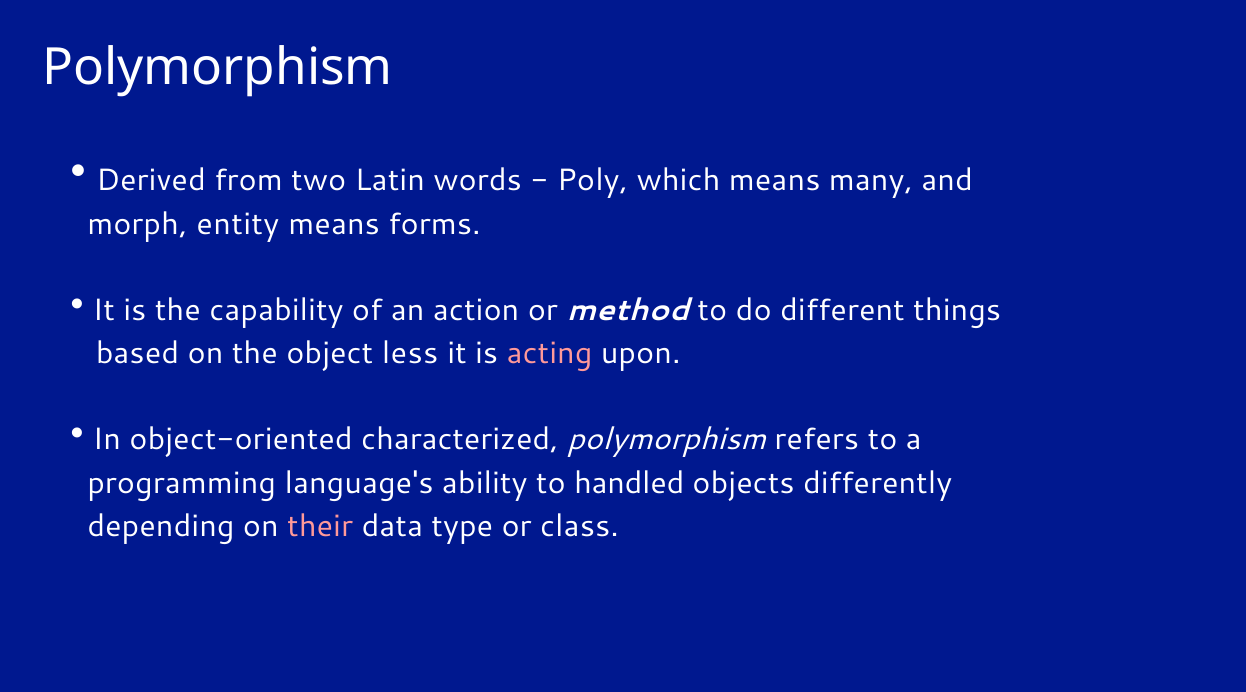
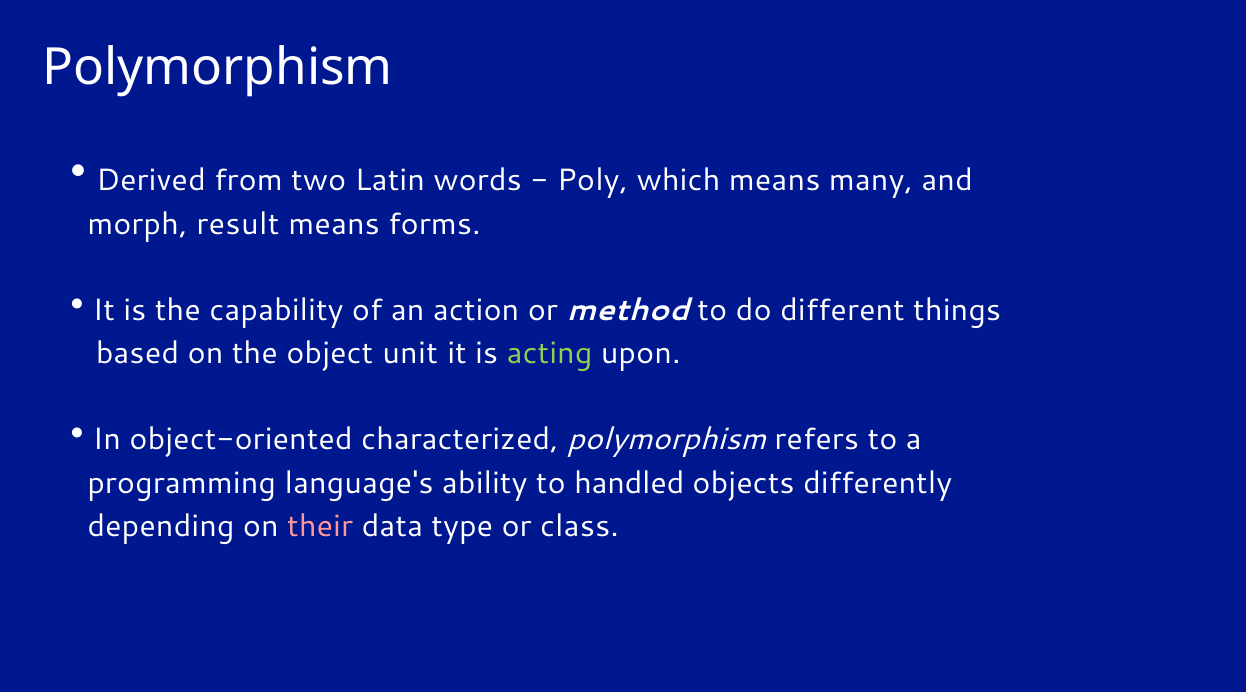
entity: entity -> result
less: less -> unit
acting colour: pink -> light green
